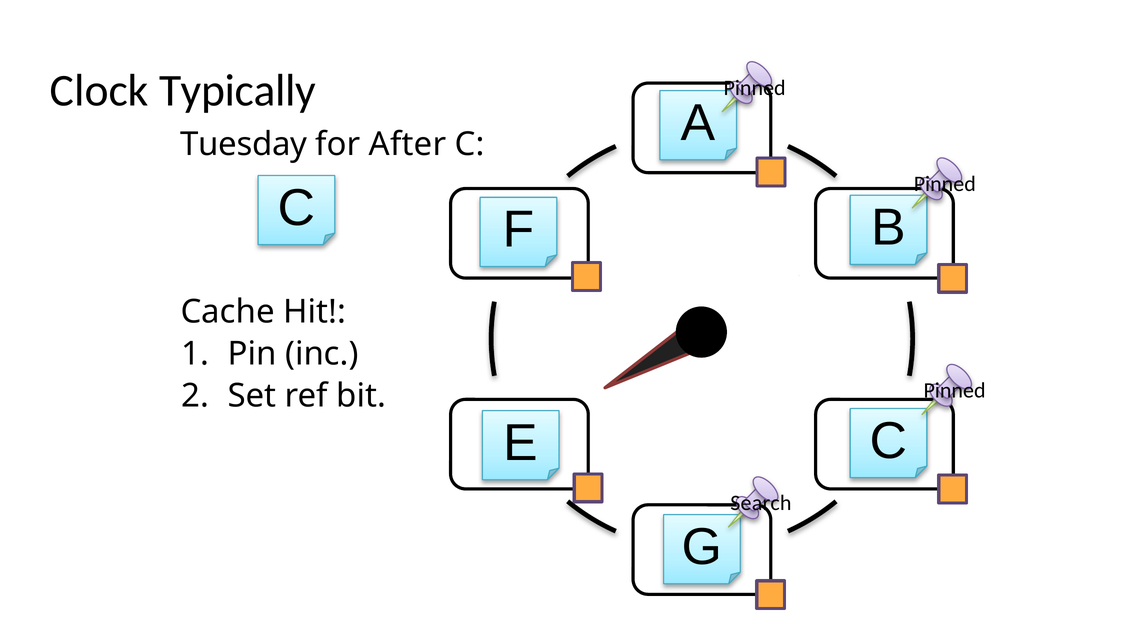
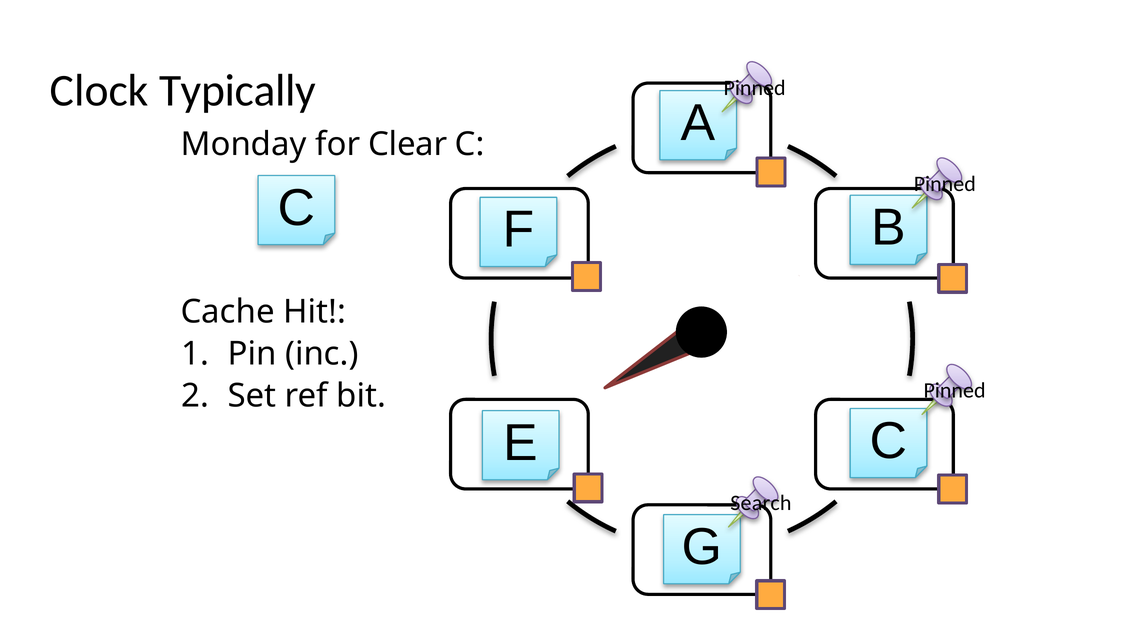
Tuesday: Tuesday -> Monday
After: After -> Clear
